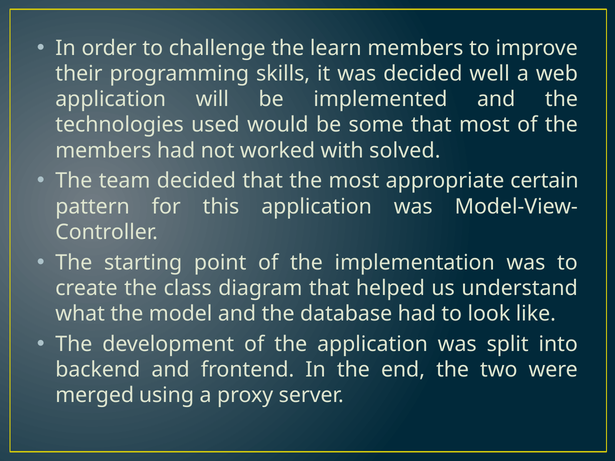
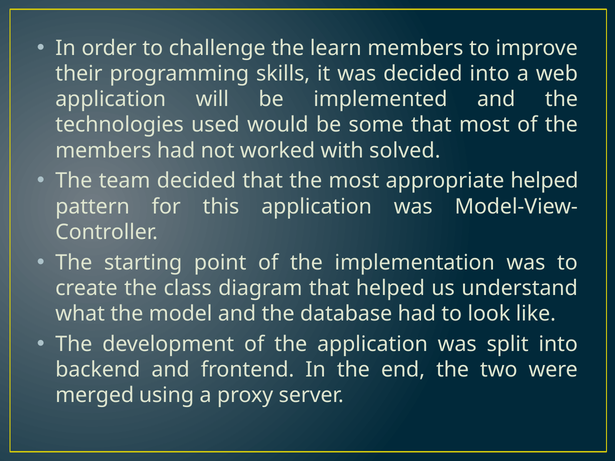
decided well: well -> into
appropriate certain: certain -> helped
